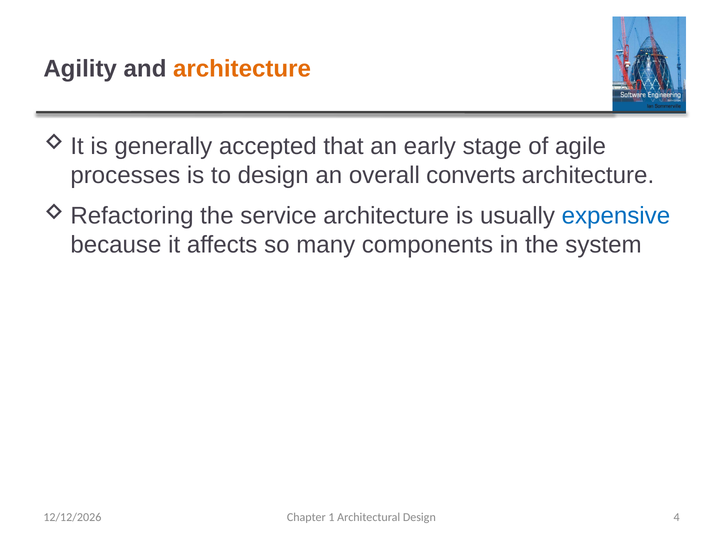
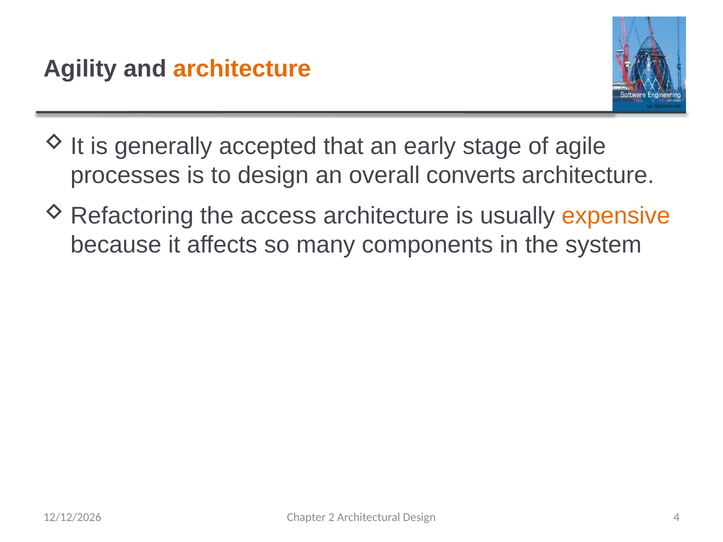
service: service -> access
expensive colour: blue -> orange
1: 1 -> 2
